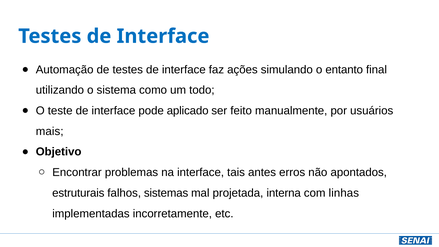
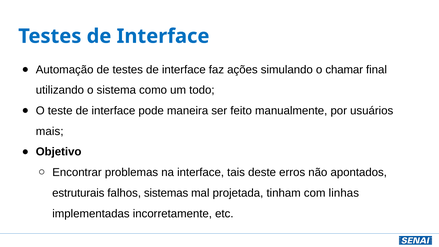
entanto: entanto -> chamar
aplicado: aplicado -> maneira
antes: antes -> deste
interna: interna -> tinham
